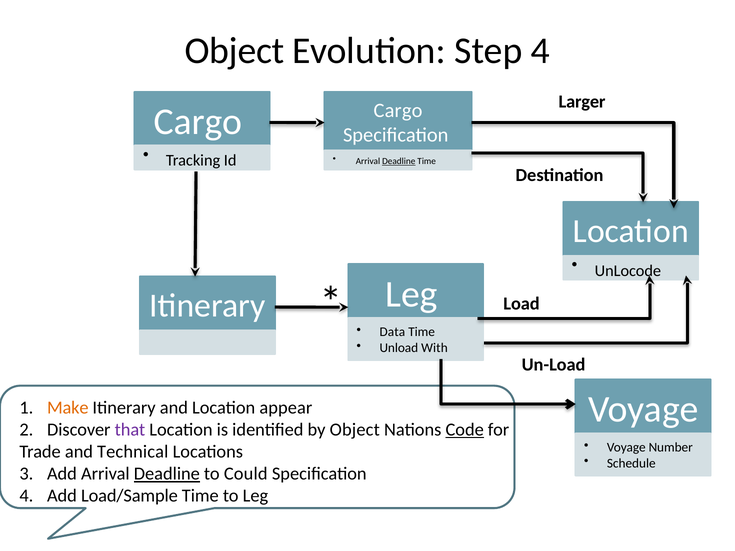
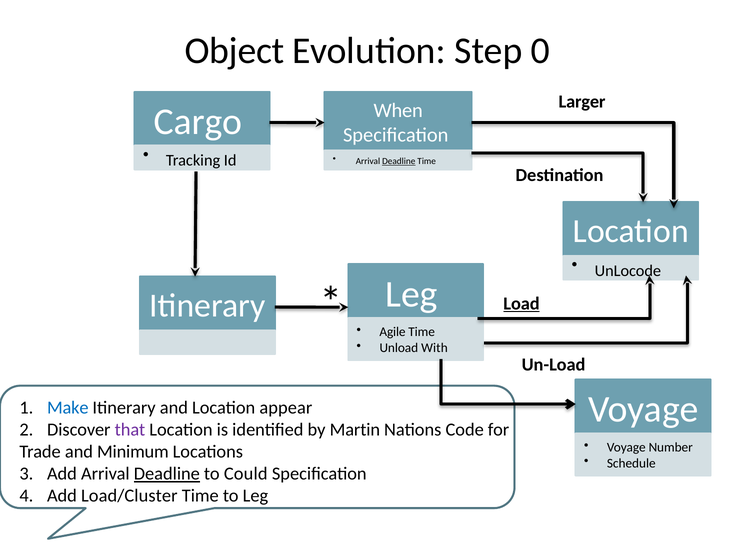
Step 4: 4 -> 0
Cargo at (398, 110): Cargo -> When
Load underline: none -> present
Data: Data -> Agile
Make colour: orange -> blue
by Object: Object -> Martin
Code underline: present -> none
Technical: Technical -> Minimum
Load/Sample: Load/Sample -> Load/Cluster
